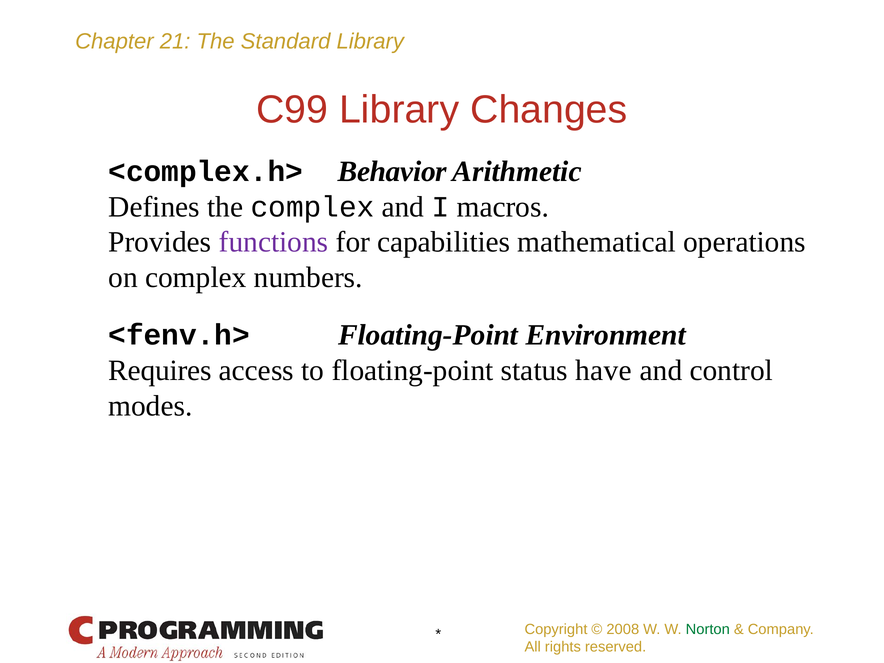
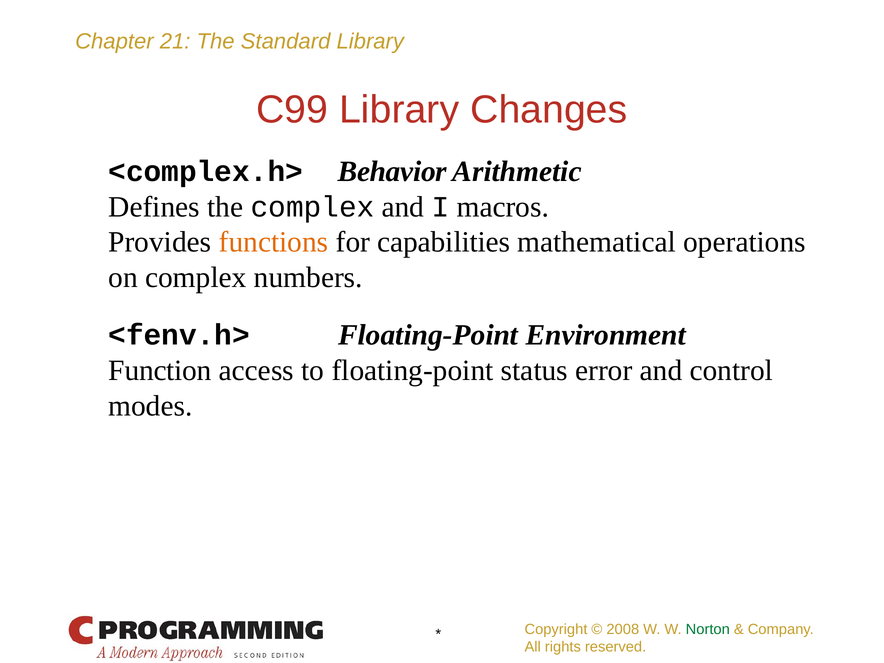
functions colour: purple -> orange
Requires: Requires -> Function
have: have -> error
